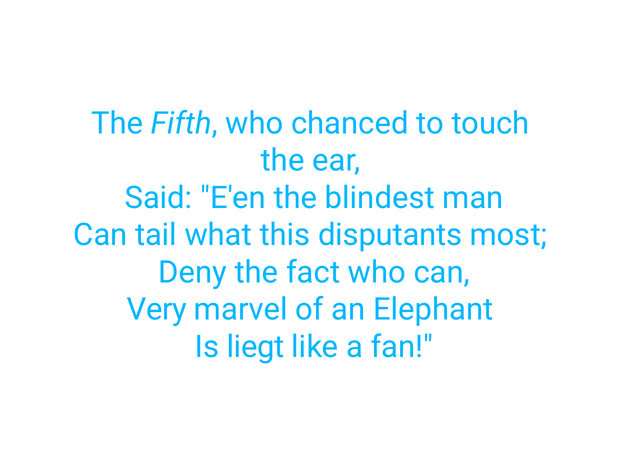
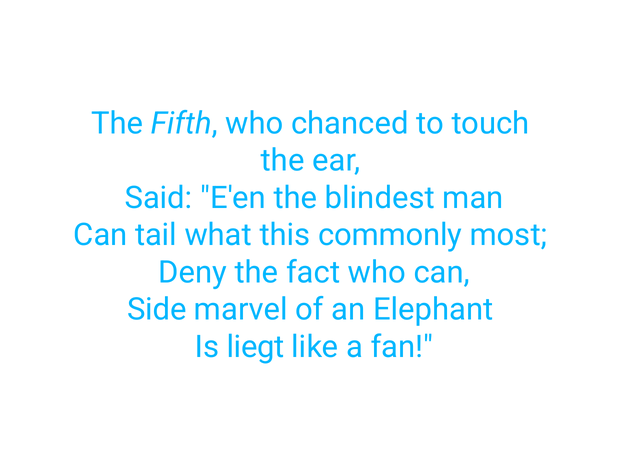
disputants: disputants -> commonly
Very: Very -> Side
